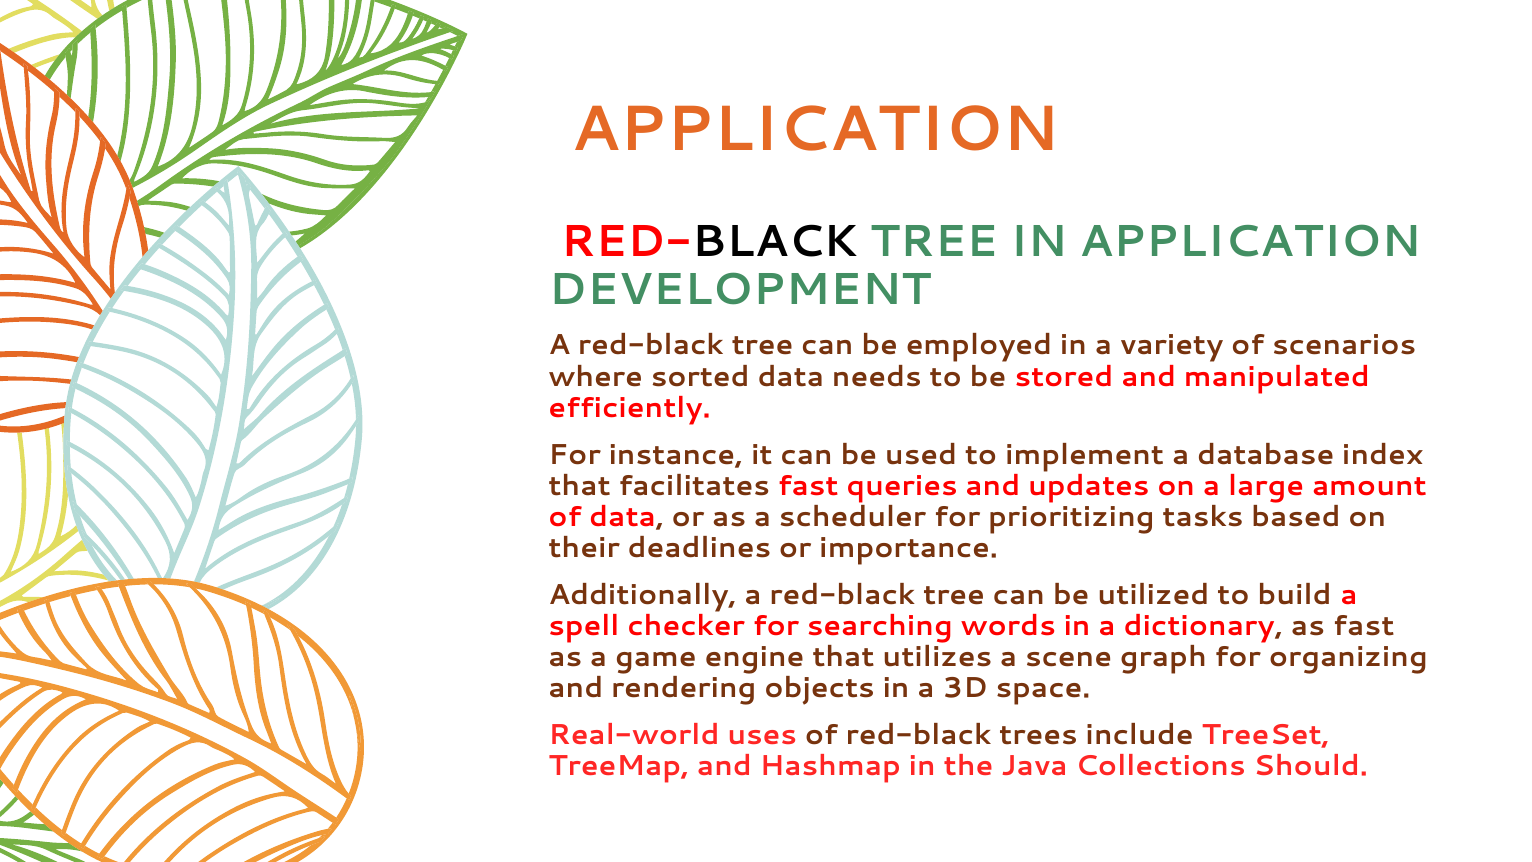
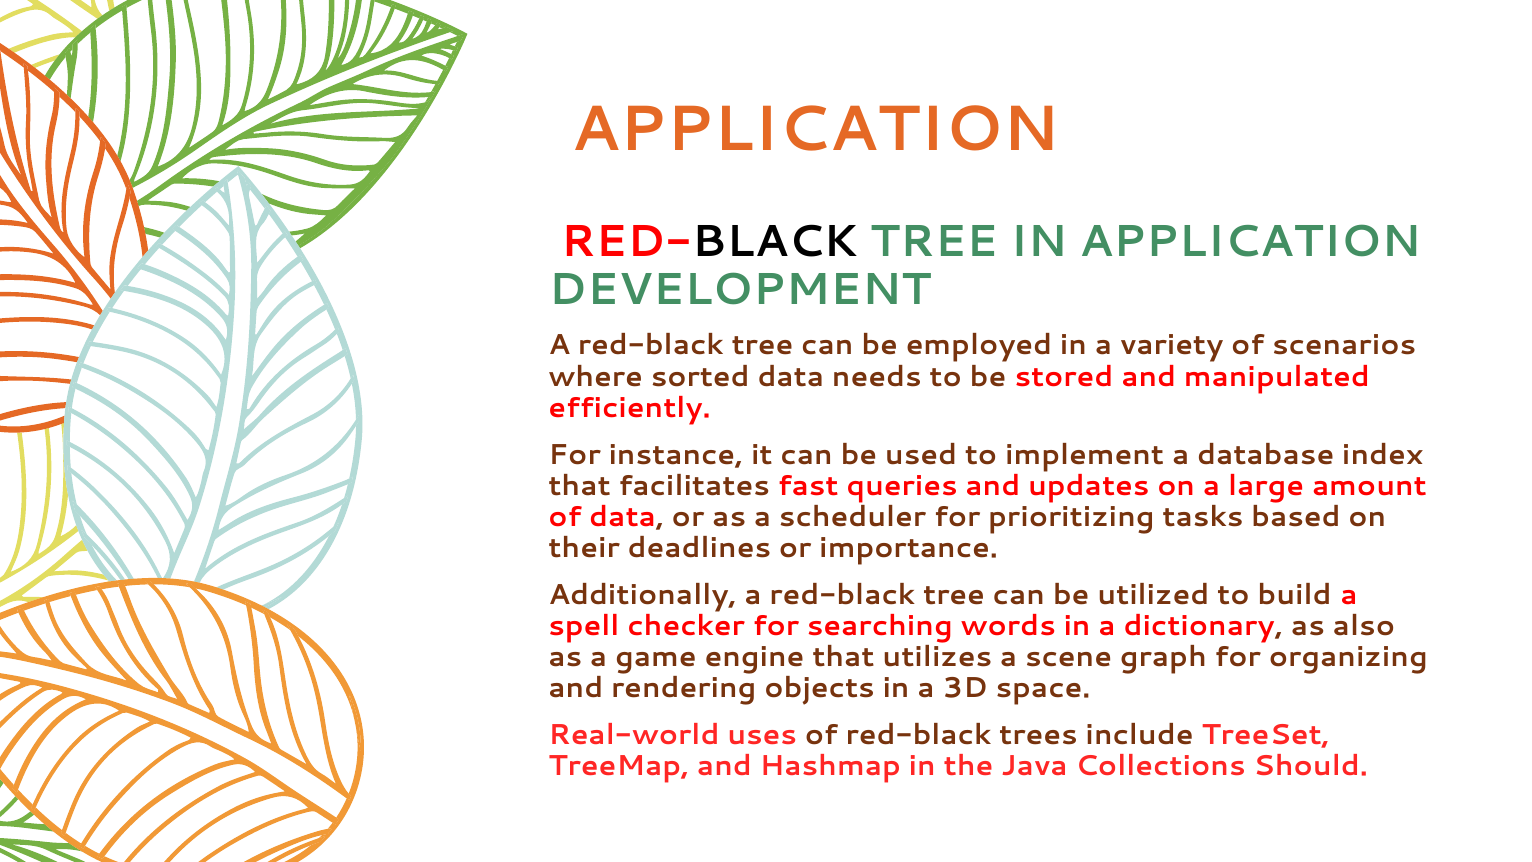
as fast: fast -> also
